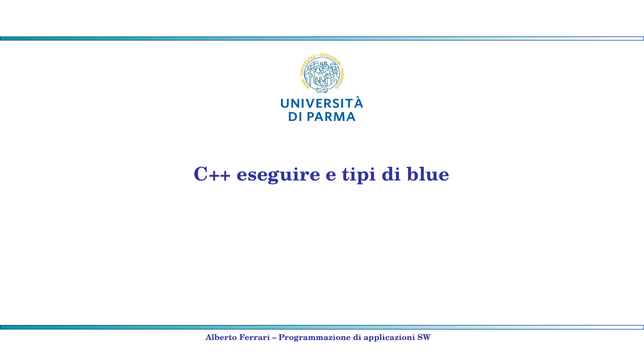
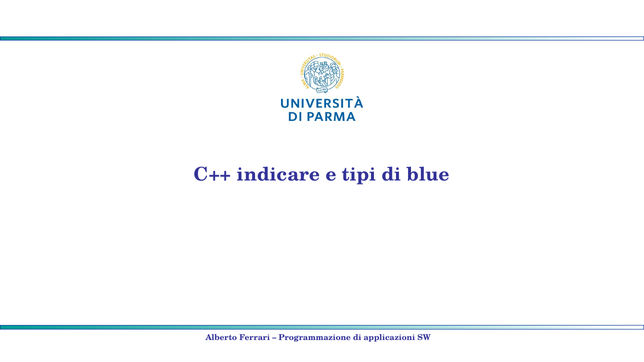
eseguire: eseguire -> indicare
